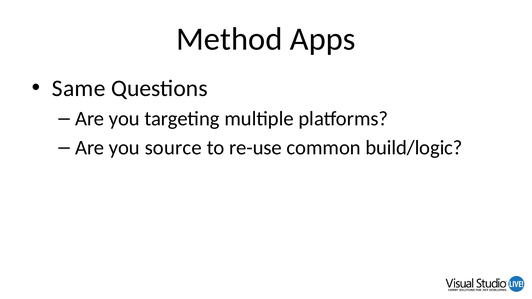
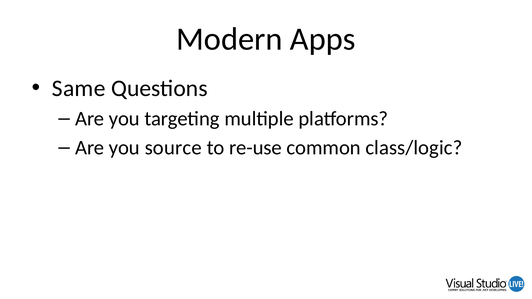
Method: Method -> Modern
build/logic: build/logic -> class/logic
